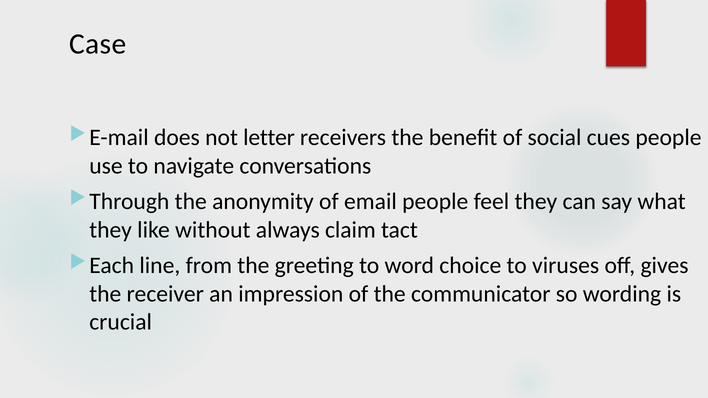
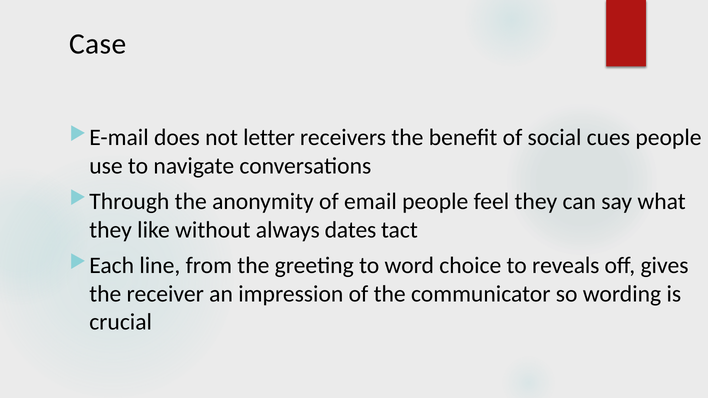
claim: claim -> dates
viruses: viruses -> reveals
